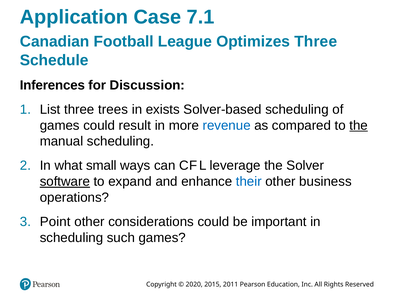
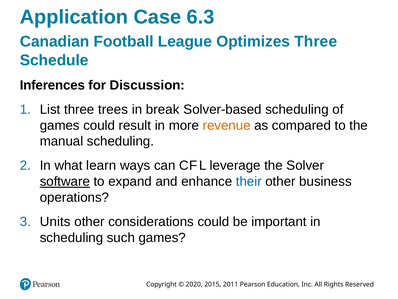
7.1: 7.1 -> 6.3
exists: exists -> break
revenue colour: blue -> orange
the at (359, 125) underline: present -> none
small: small -> learn
Point: Point -> Units
